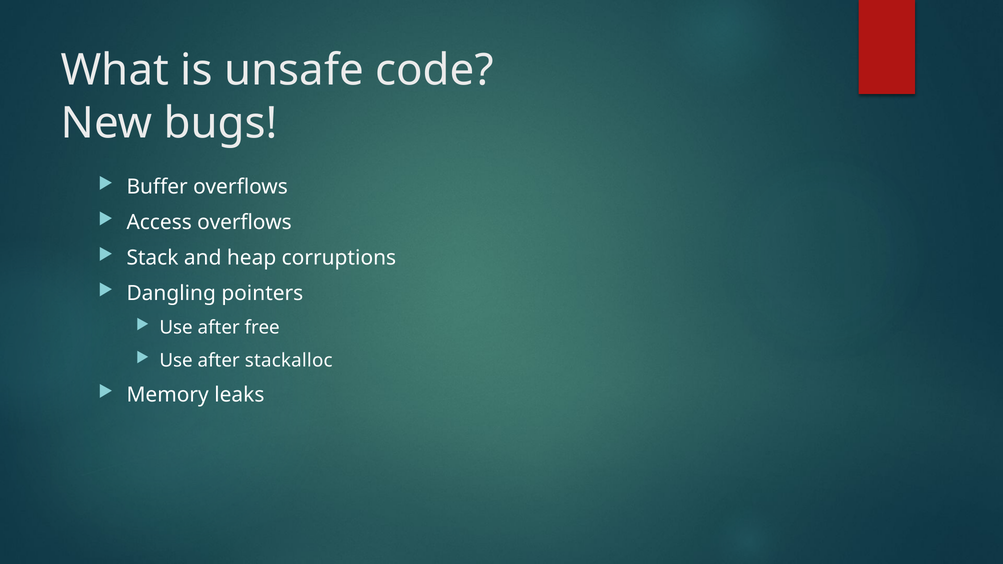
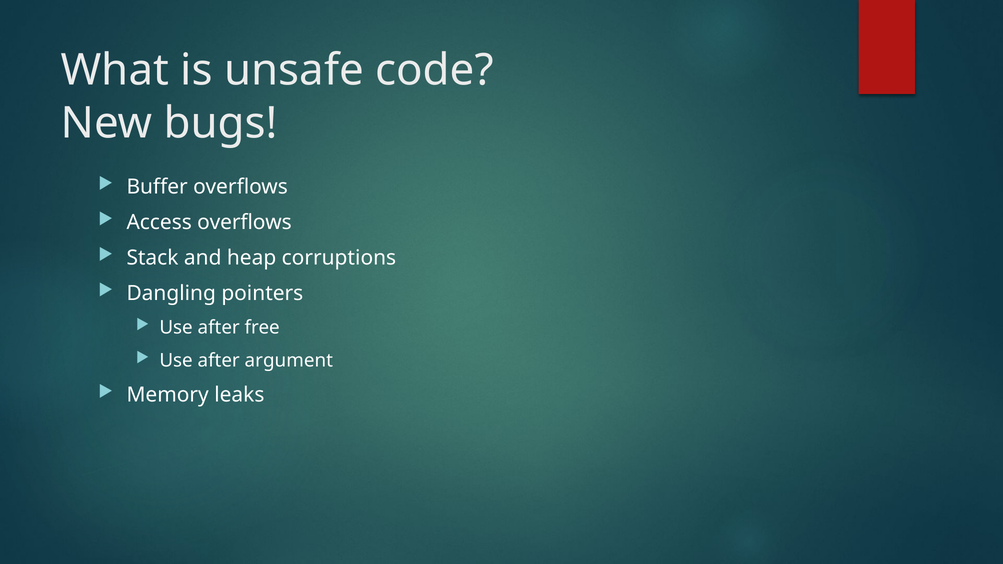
stackalloc: stackalloc -> argument
